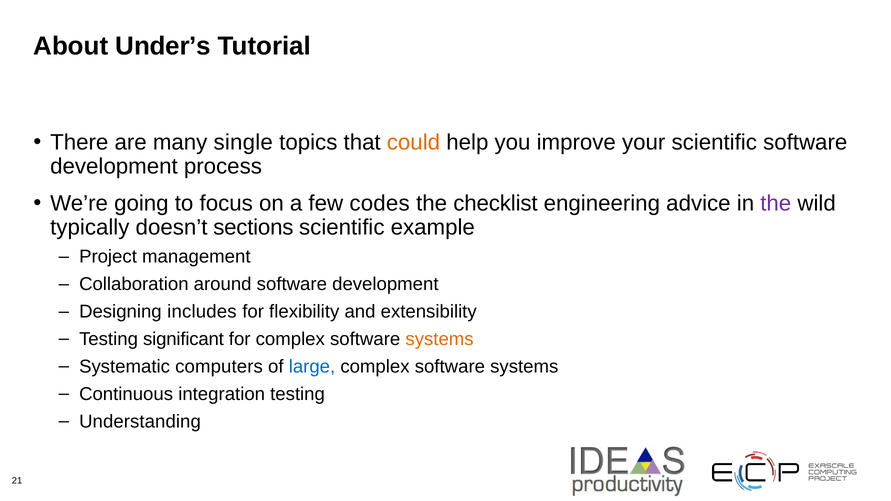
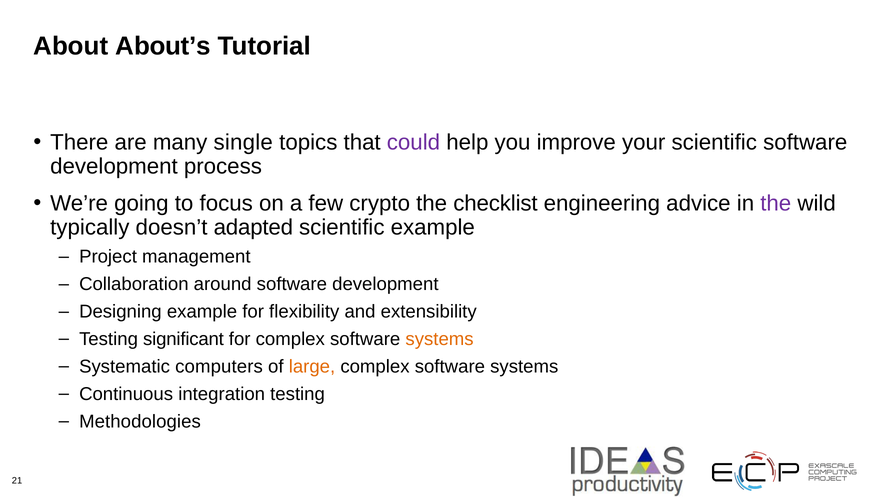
Under’s: Under’s -> About’s
could colour: orange -> purple
codes: codes -> crypto
sections: sections -> adapted
Designing includes: includes -> example
large colour: blue -> orange
Understanding: Understanding -> Methodologies
